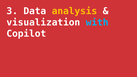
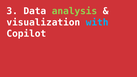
analysis colour: yellow -> light green
